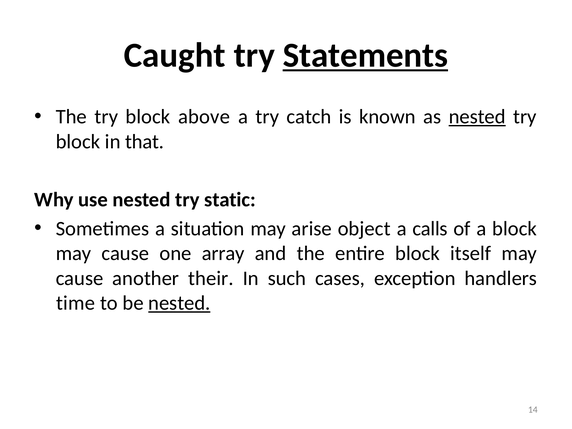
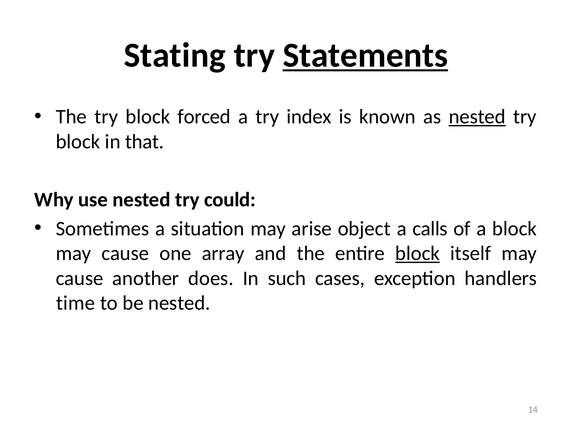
Caught: Caught -> Stating
above: above -> forced
catch: catch -> index
static: static -> could
block at (418, 253) underline: none -> present
their: their -> does
nested at (179, 303) underline: present -> none
